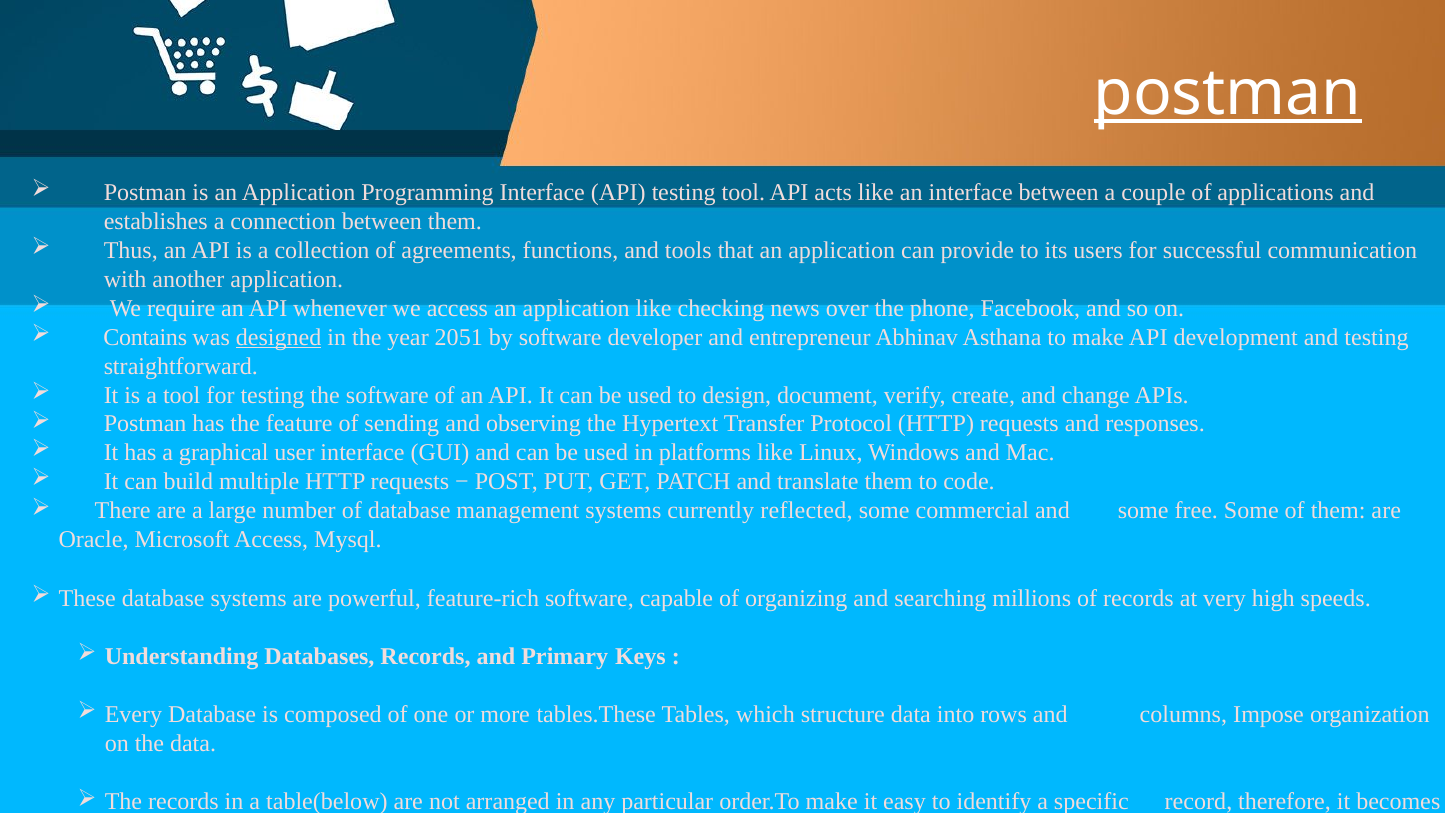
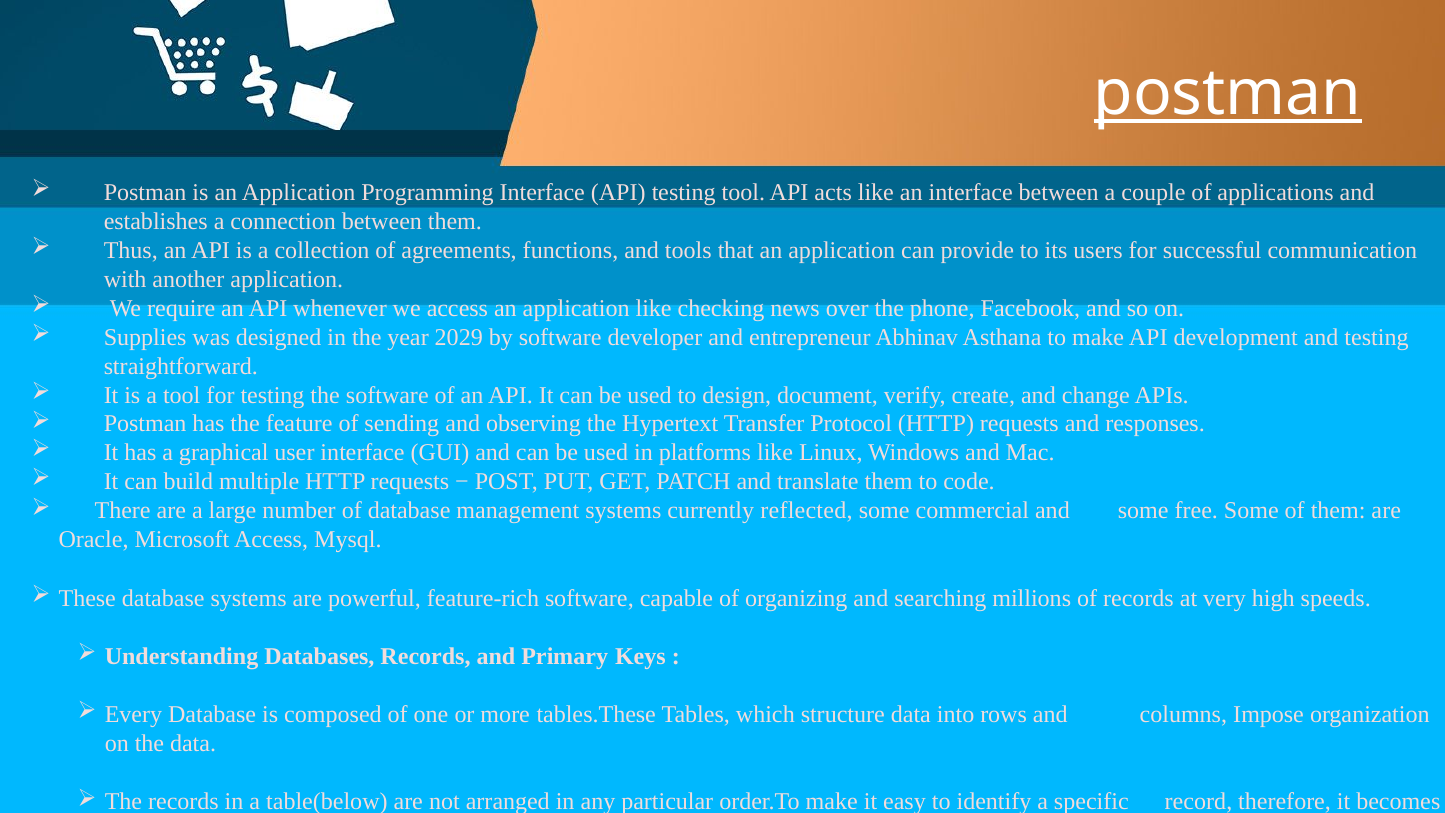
Contains: Contains -> Supplies
designed underline: present -> none
2051: 2051 -> 2029
